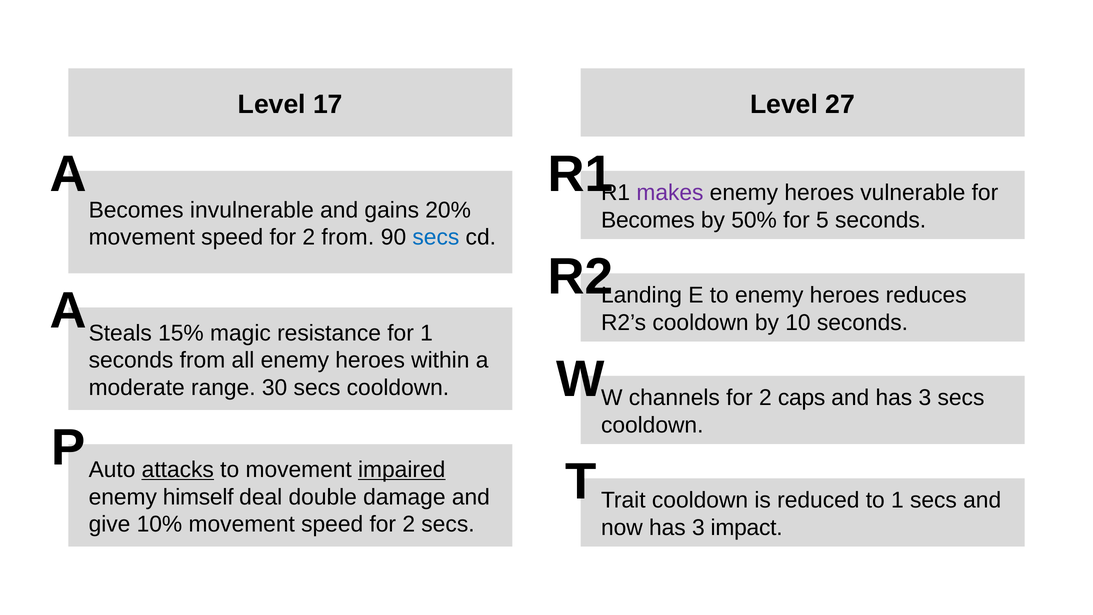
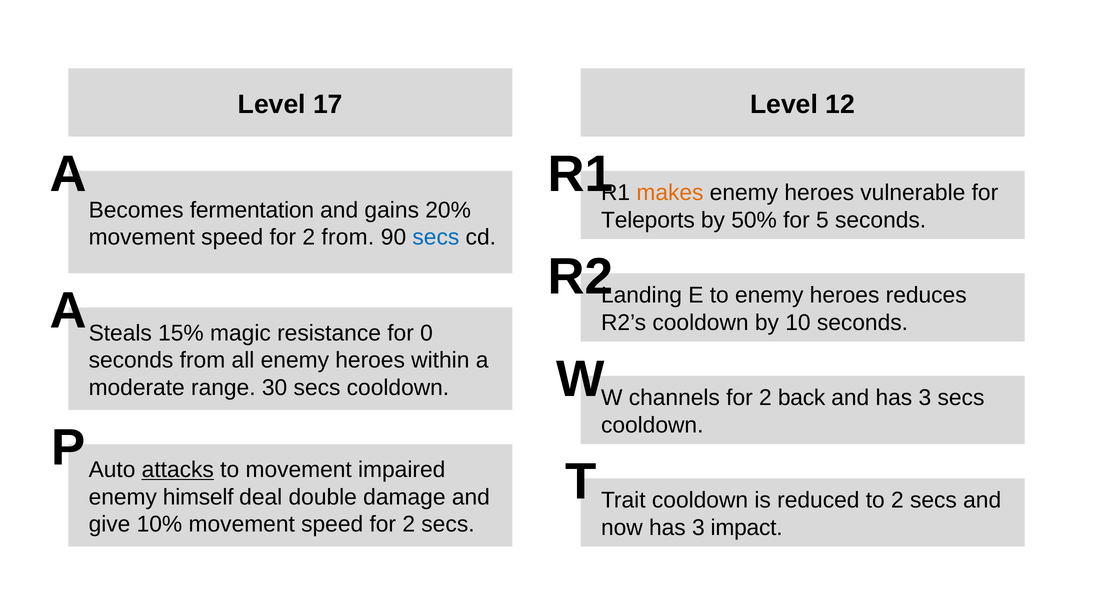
27: 27 -> 12
makes colour: purple -> orange
invulnerable: invulnerable -> fermentation
Becomes at (648, 220): Becomes -> Teleports
for 1: 1 -> 0
caps: caps -> back
impaired underline: present -> none
to 1: 1 -> 2
